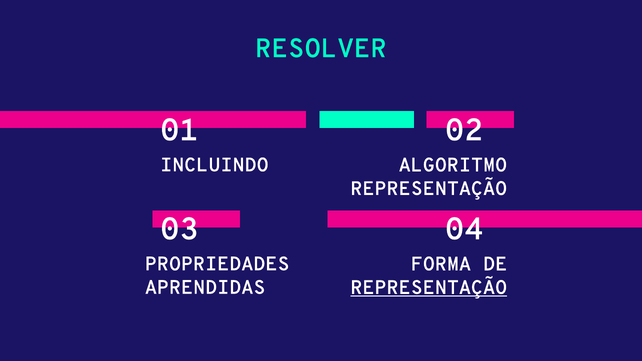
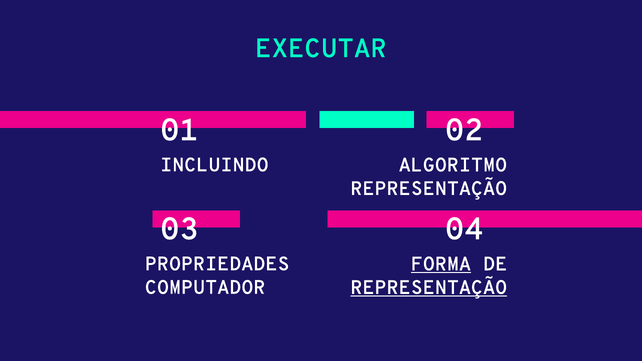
RESOLVER: RESOLVER -> EXECUTAR
FORMA underline: none -> present
APRENDIDAS: APRENDIDAS -> COMPUTADOR
